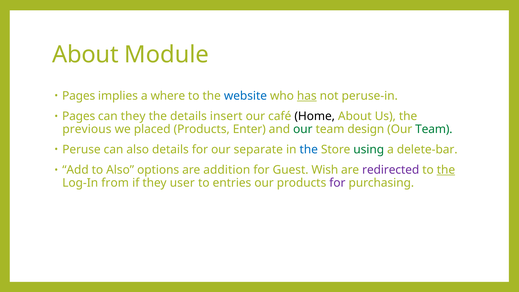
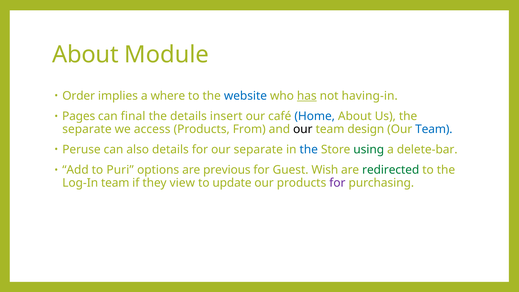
Pages at (79, 96): Pages -> Order
peruse-in: peruse-in -> having-in
can they: they -> final
Home colour: black -> blue
previous at (87, 129): previous -> separate
placed: placed -> access
Enter: Enter -> From
our at (303, 129) colour: green -> black
Team at (434, 129) colour: green -> blue
to Also: Also -> Puri
addition: addition -> previous
redirected colour: purple -> green
the at (446, 170) underline: present -> none
Log-In from: from -> team
user: user -> view
entries: entries -> update
